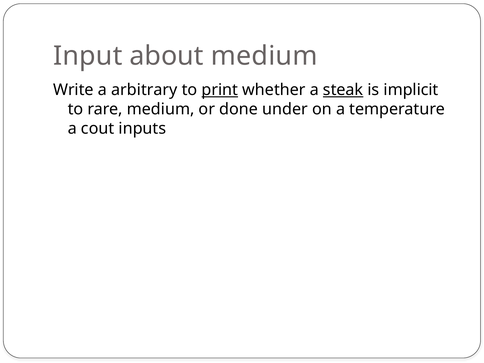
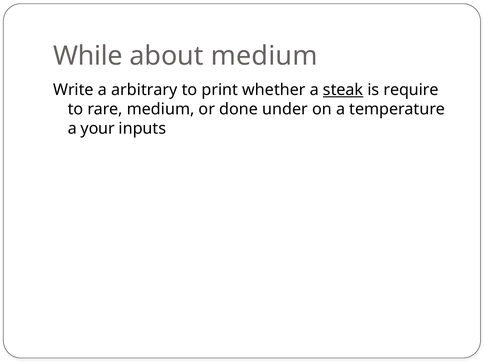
Input: Input -> While
print underline: present -> none
implicit: implicit -> require
cout: cout -> your
